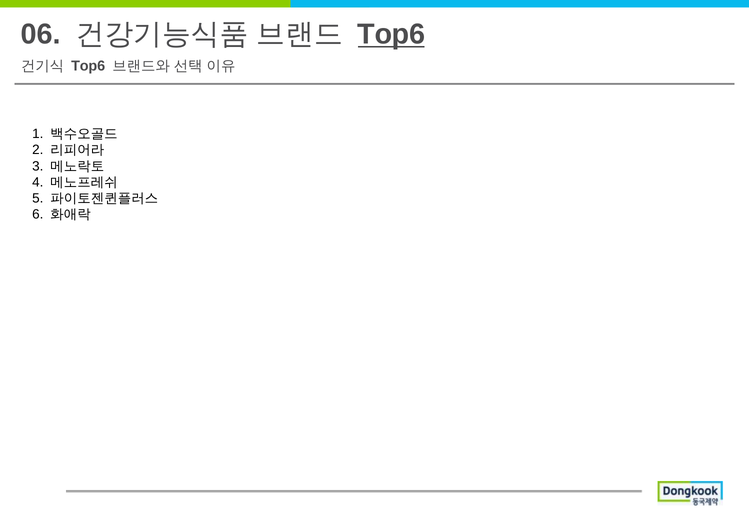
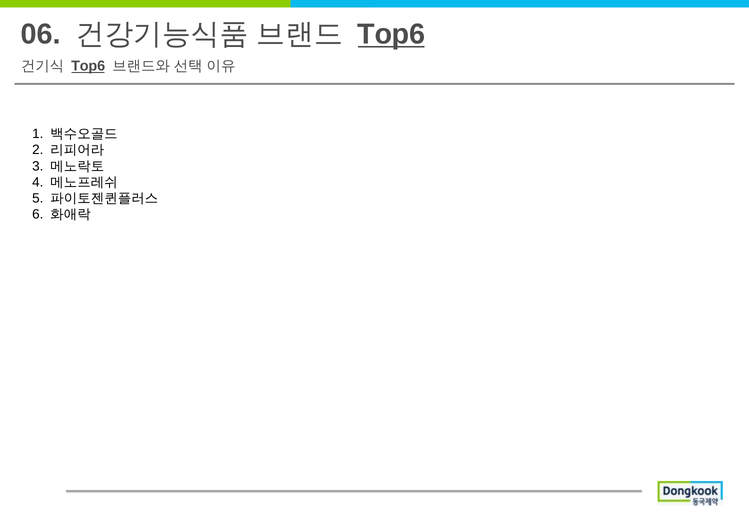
Top6 at (88, 66) underline: none -> present
